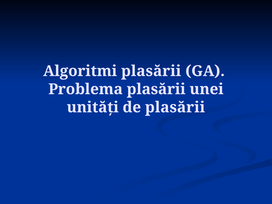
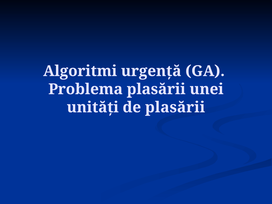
Algoritmi plasării: plasării -> urgență
